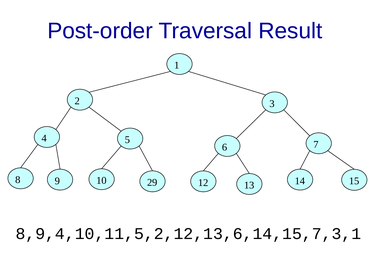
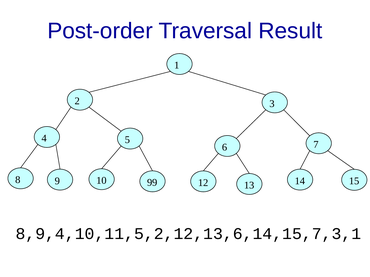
29: 29 -> 99
